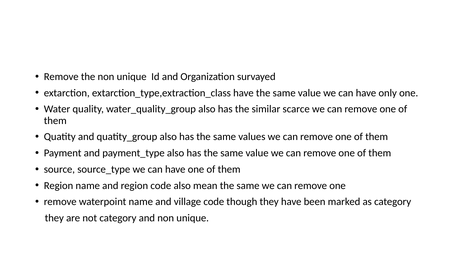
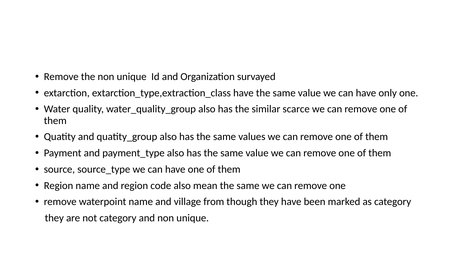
village code: code -> from
